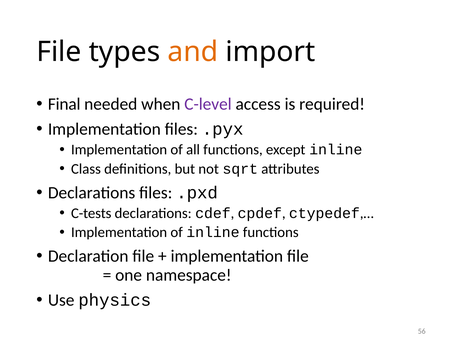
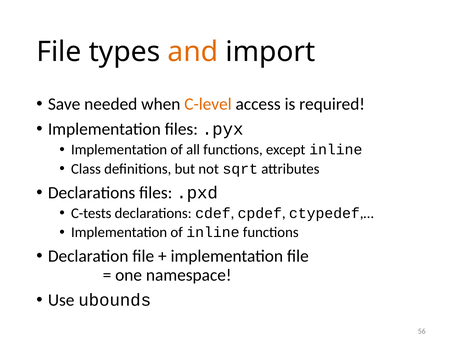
Final: Final -> Save
C-level colour: purple -> orange
physics: physics -> ubounds
